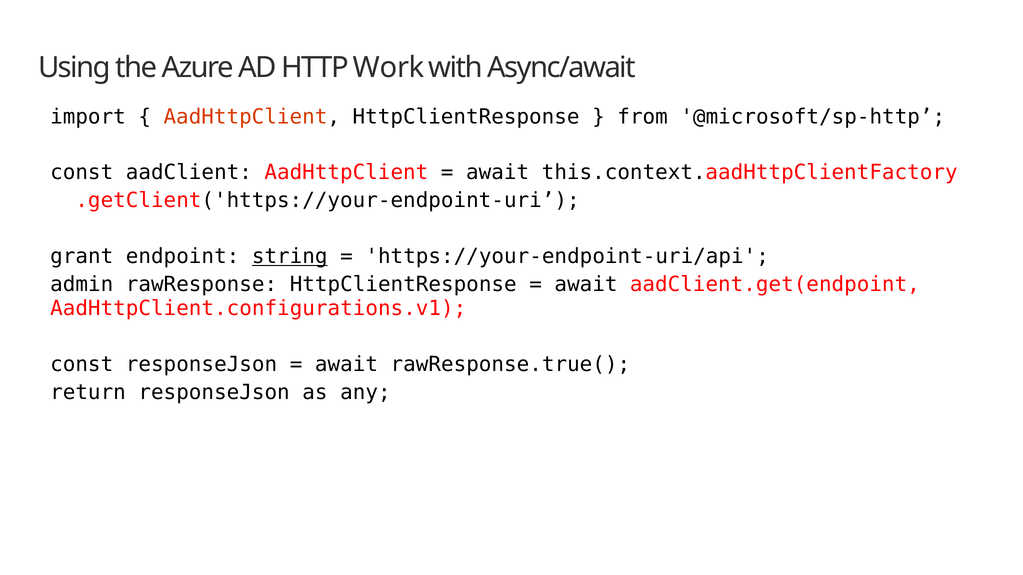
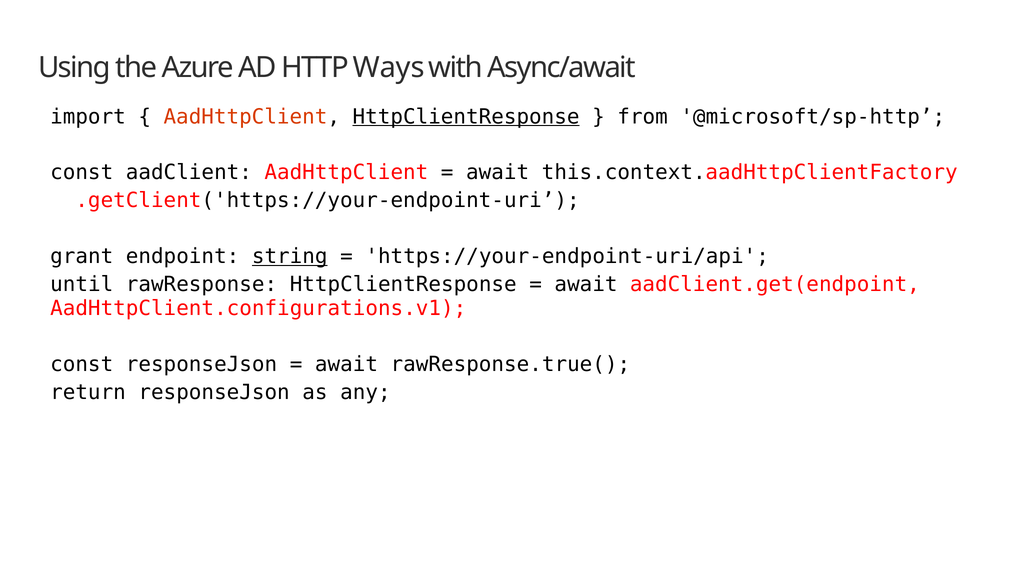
Work: Work -> Ways
HttpClientResponse at (466, 117) underline: none -> present
admin: admin -> until
